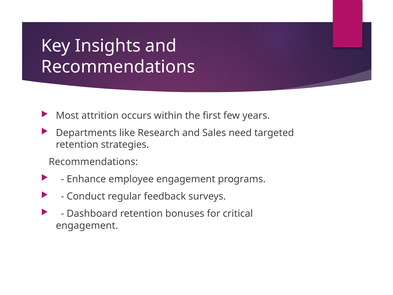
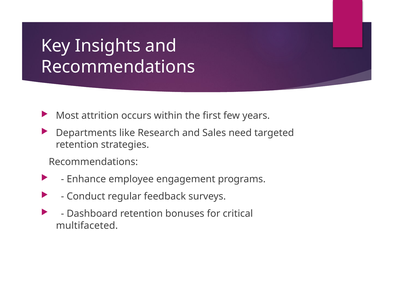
engagement at (87, 225): engagement -> multifaceted
